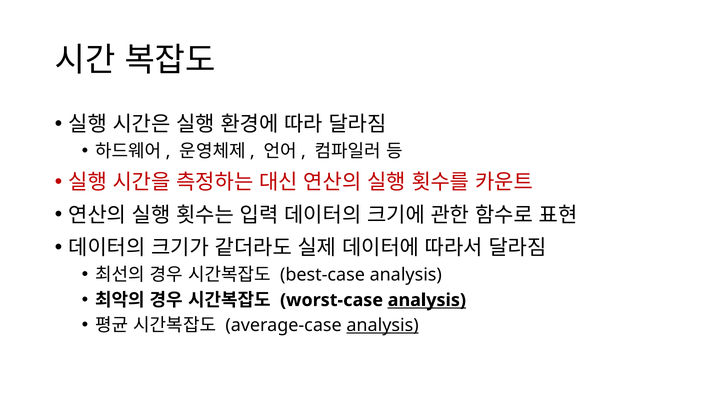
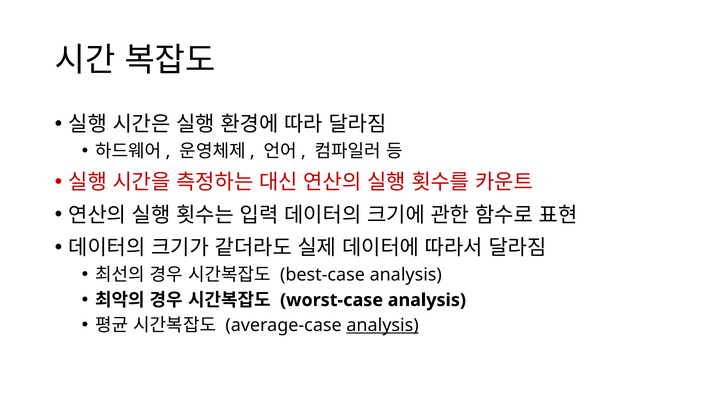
analysis at (427, 300) underline: present -> none
